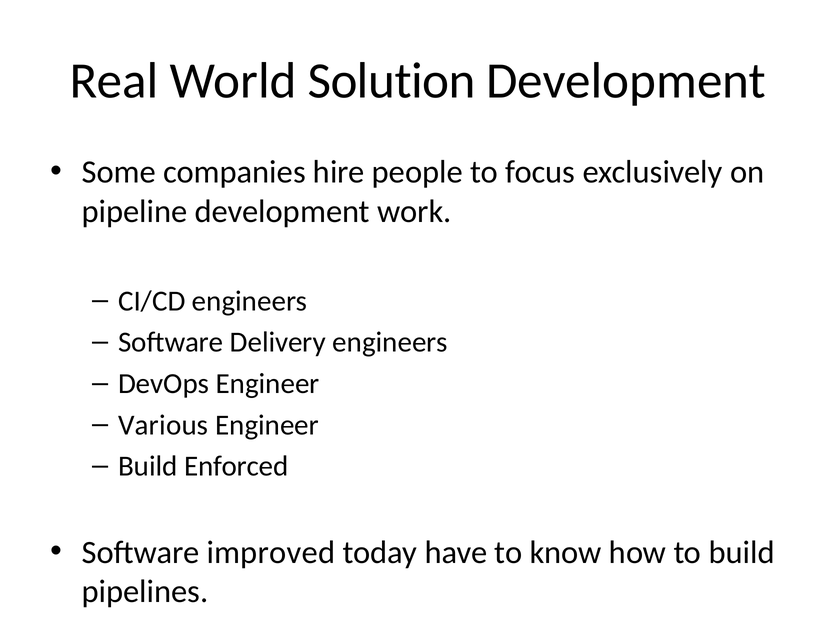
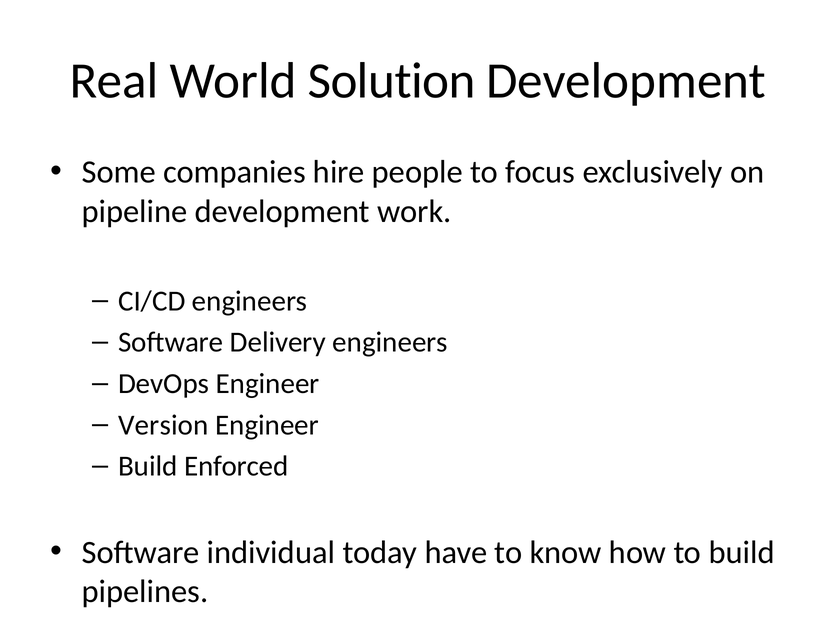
Various: Various -> Version
improved: improved -> individual
